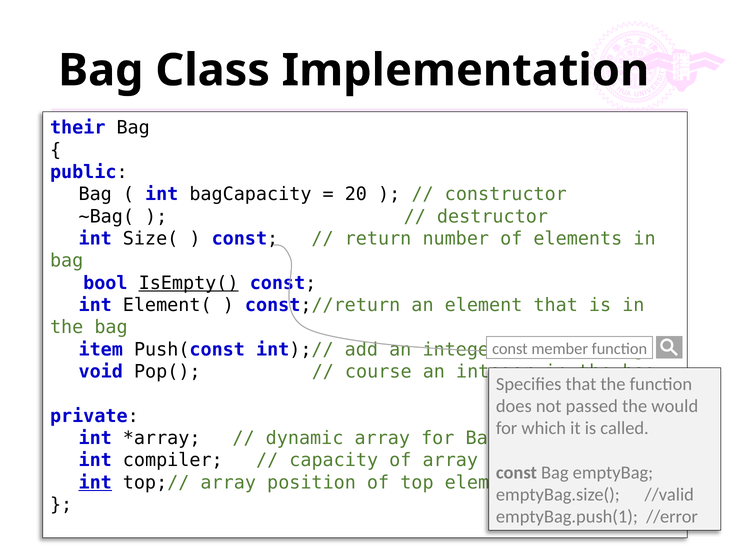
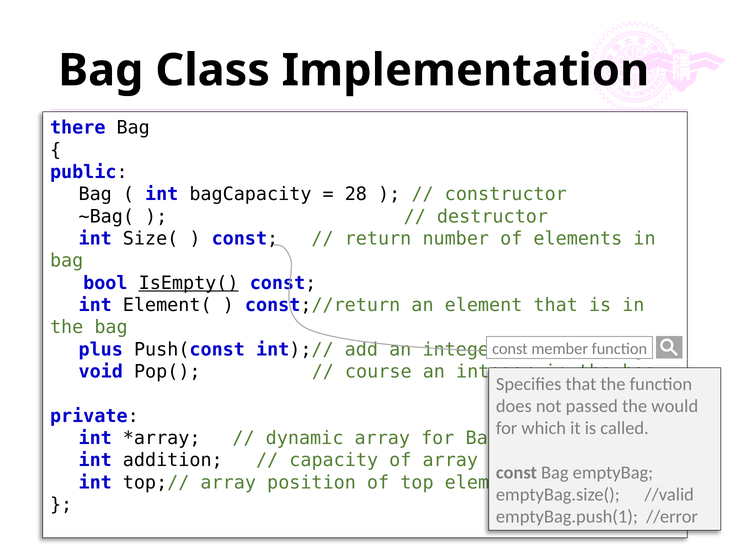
their: their -> there
20: 20 -> 28
item: item -> plus
compiler: compiler -> addition
int at (95, 482) underline: present -> none
